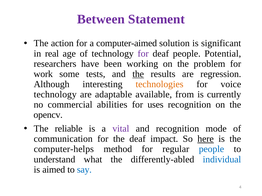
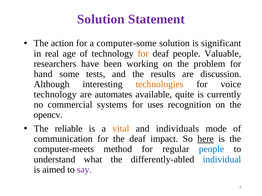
Between at (101, 19): Between -> Solution
computer-aimed: computer-aimed -> computer-some
for at (143, 54) colour: purple -> orange
Potential: Potential -> Valuable
work: work -> hand
the at (138, 74) underline: present -> none
regression: regression -> discussion
adaptable: adaptable -> automates
from: from -> quite
abilities: abilities -> systems
vital colour: purple -> orange
and recognition: recognition -> individuals
computer-helps: computer-helps -> computer-meets
say colour: blue -> purple
